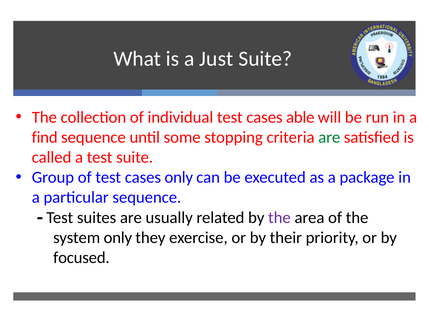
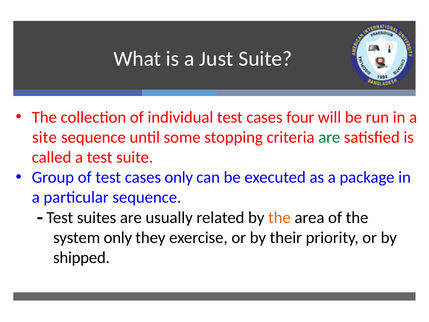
able: able -> four
find: find -> site
the at (279, 217) colour: purple -> orange
focused: focused -> shipped
